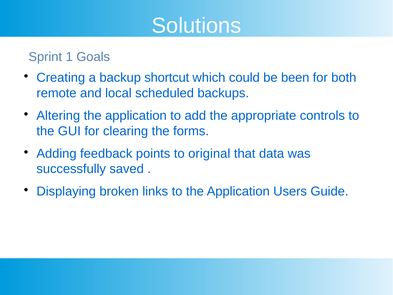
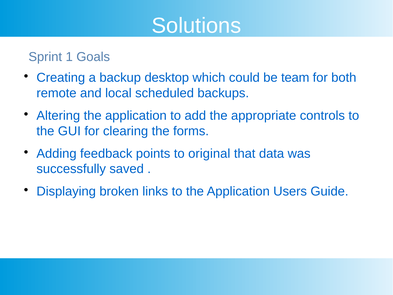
shortcut: shortcut -> desktop
been: been -> team
